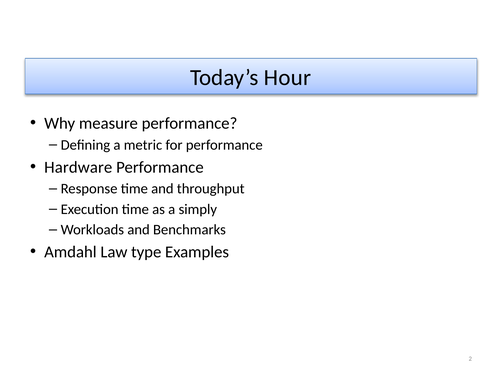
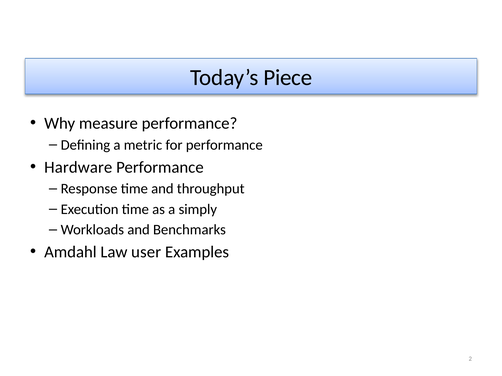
Hour: Hour -> Piece
type: type -> user
